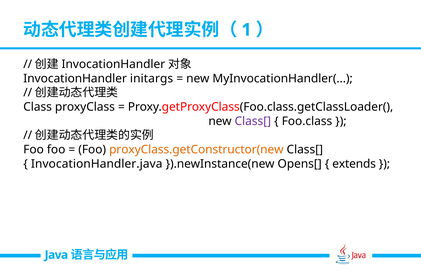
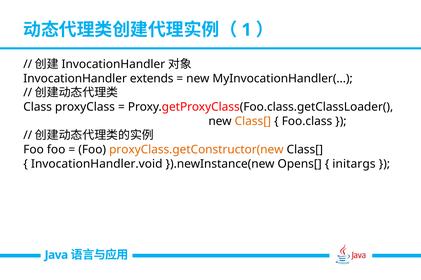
initargs: initargs -> extends
Class[ at (253, 121) colour: purple -> orange
InvocationHandler.java: InvocationHandler.java -> InvocationHandler.void
extends: extends -> initargs
